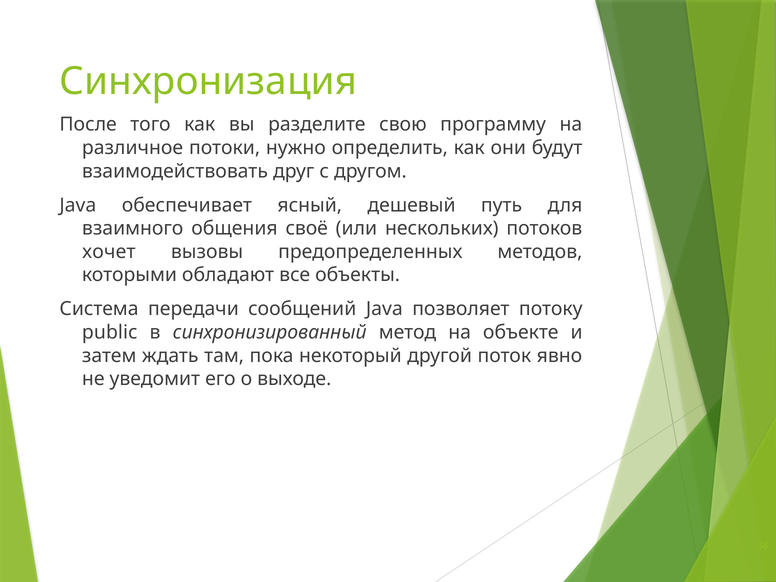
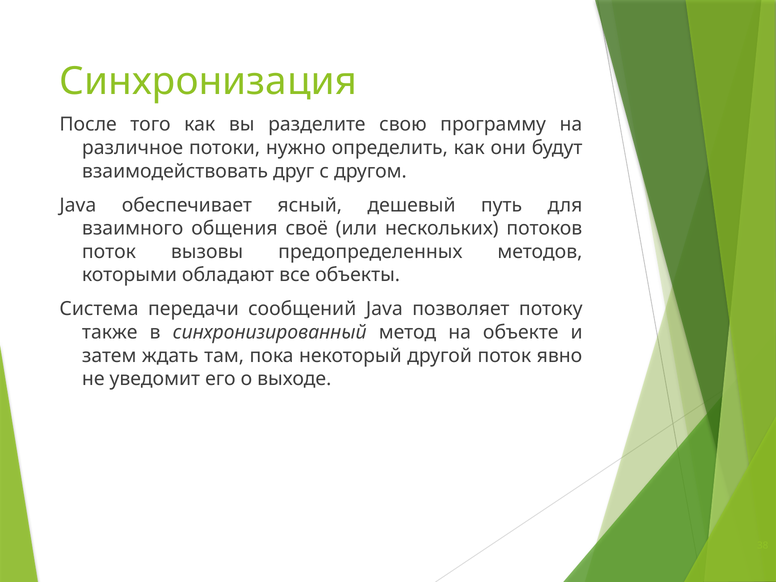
хочет at (109, 252): хочет -> поток
public: public -> также
